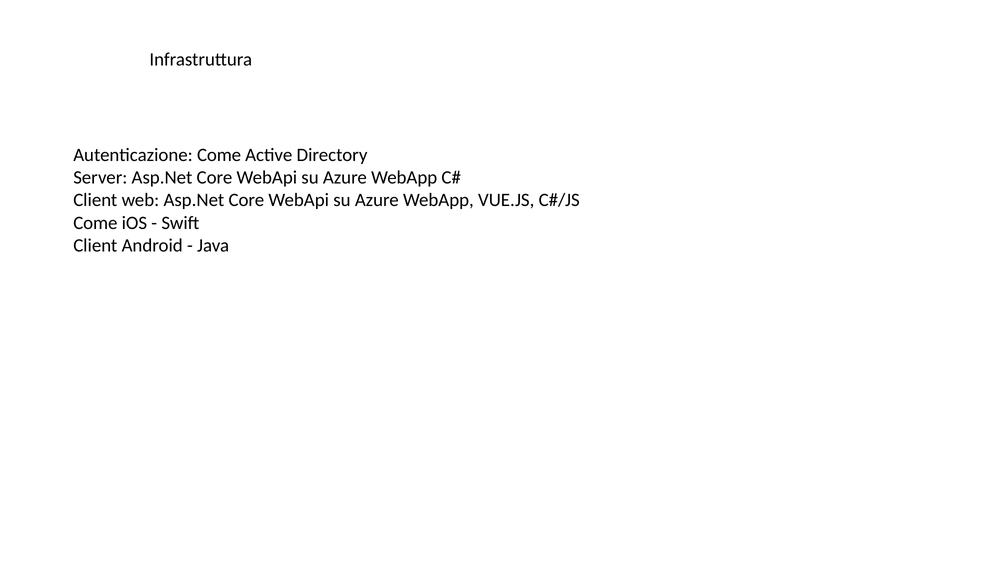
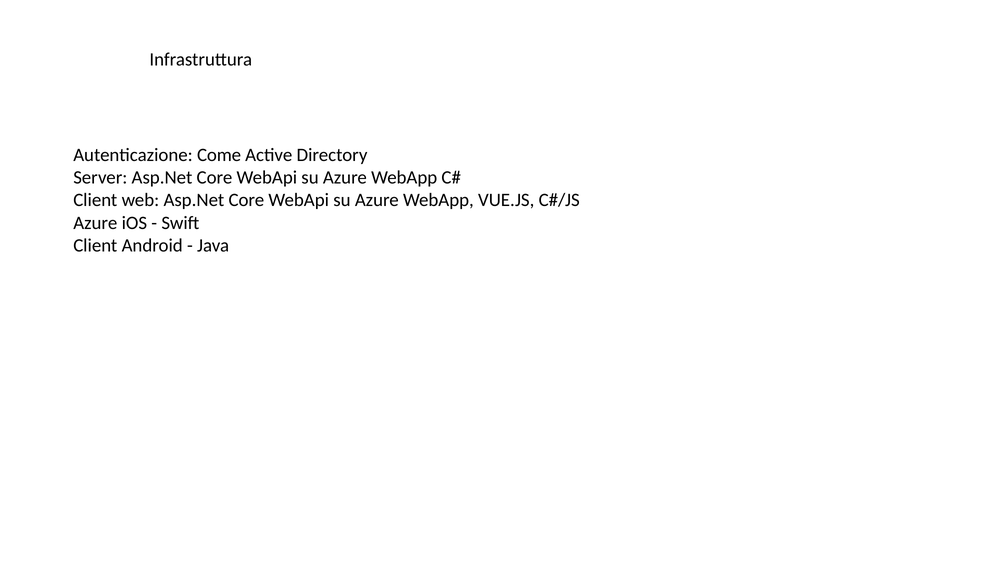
Come at (95, 223): Come -> Azure
